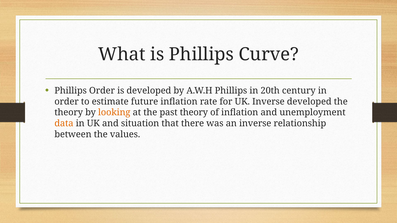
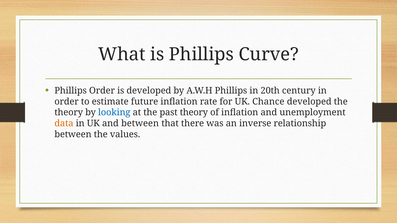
UK Inverse: Inverse -> Chance
looking colour: orange -> blue
and situation: situation -> between
